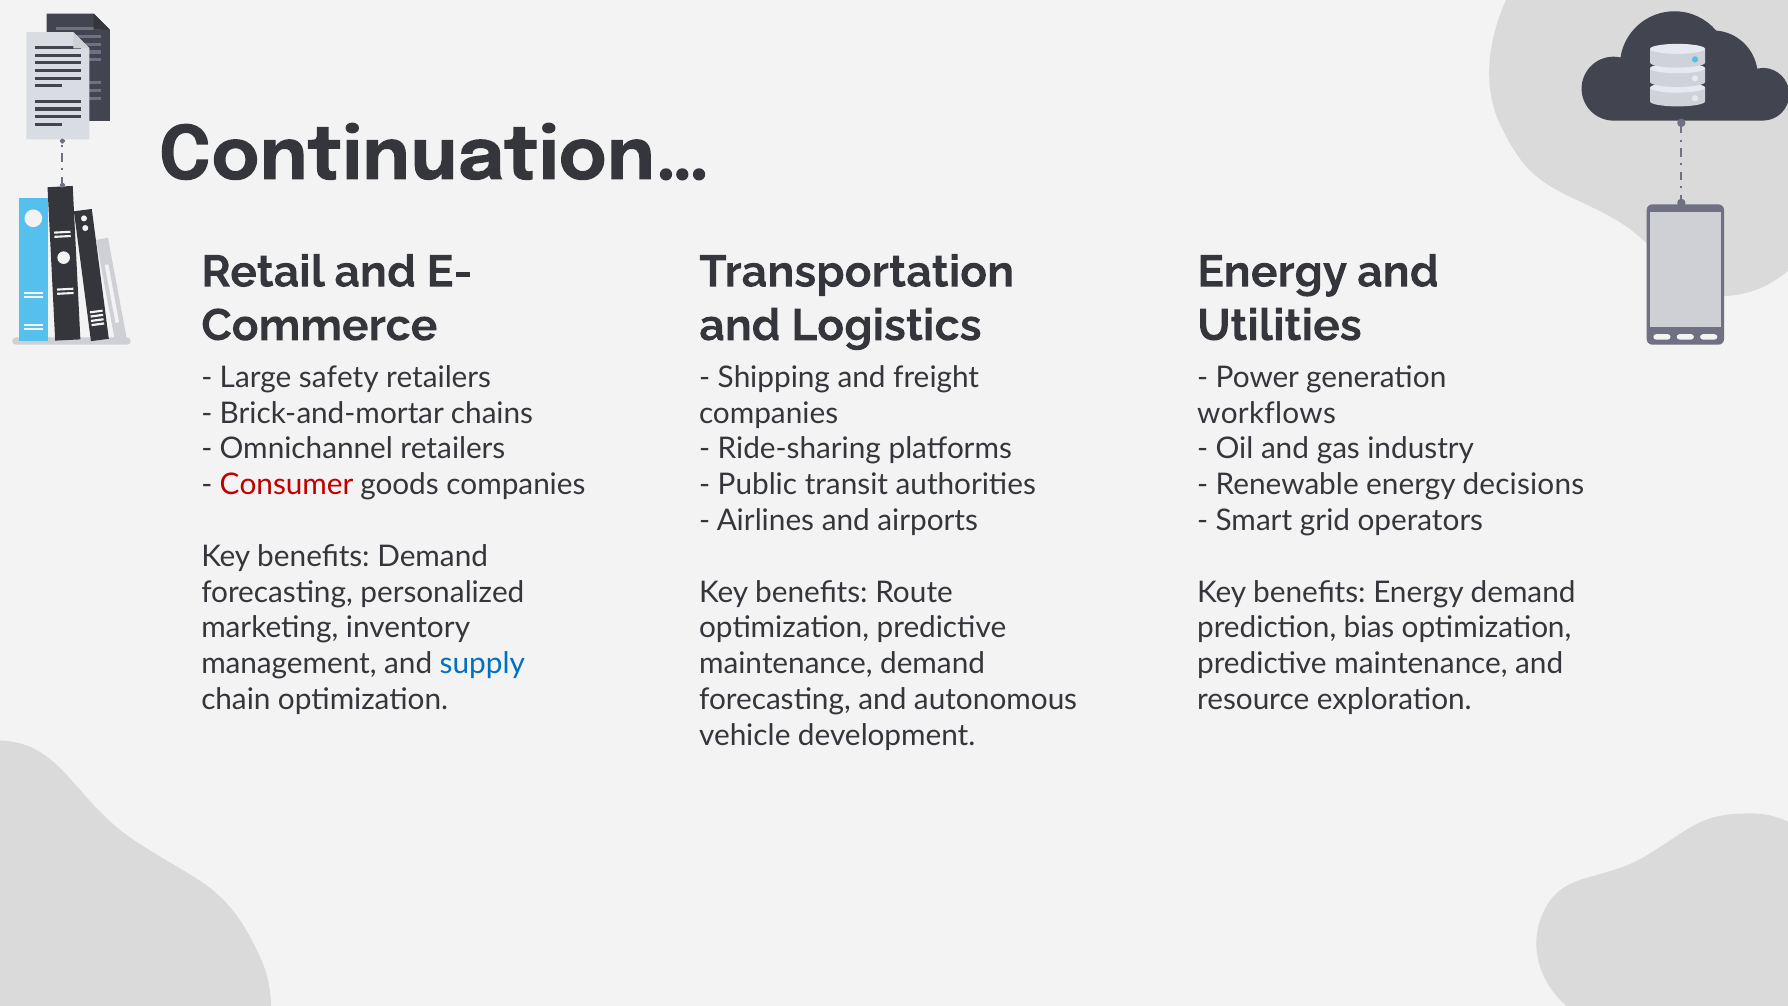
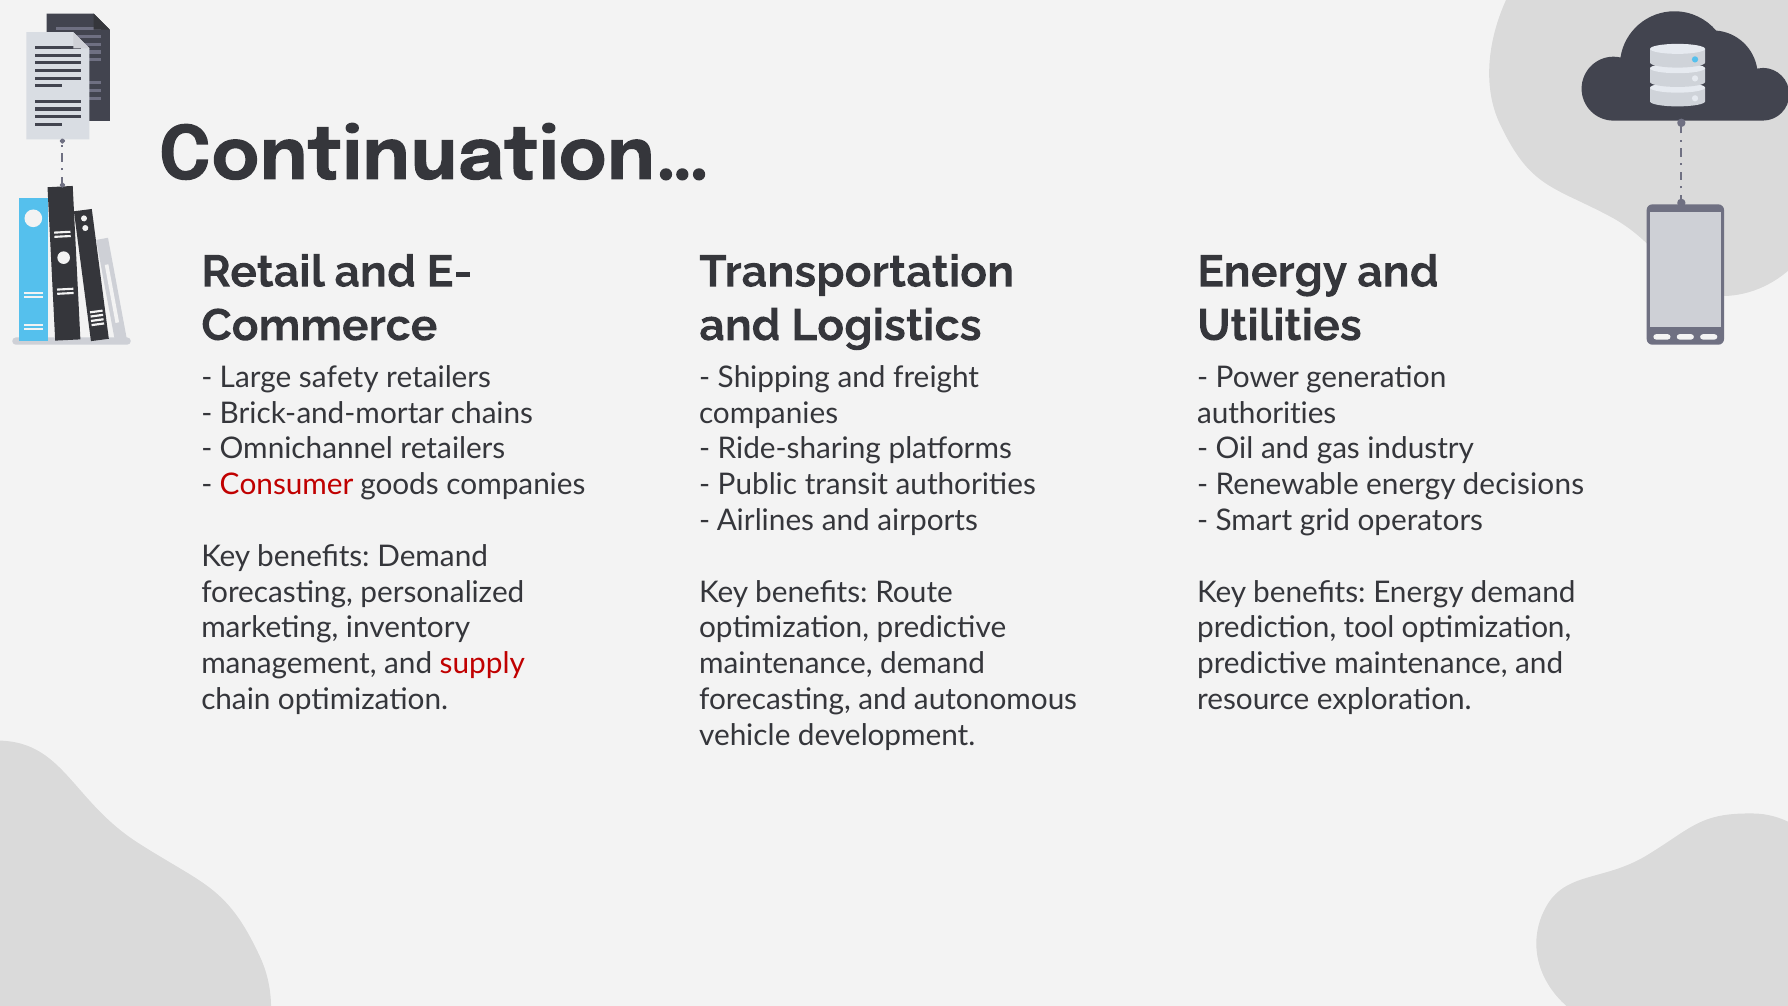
workflows at (1267, 413): workflows -> authorities
bias: bias -> tool
supply colour: blue -> red
